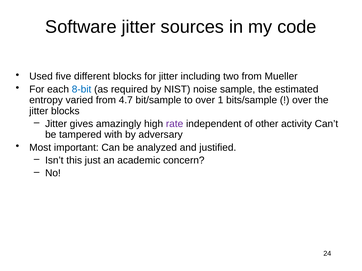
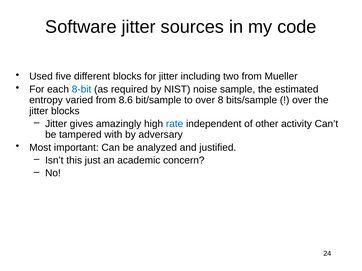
4.7: 4.7 -> 8.6
1: 1 -> 8
rate colour: purple -> blue
